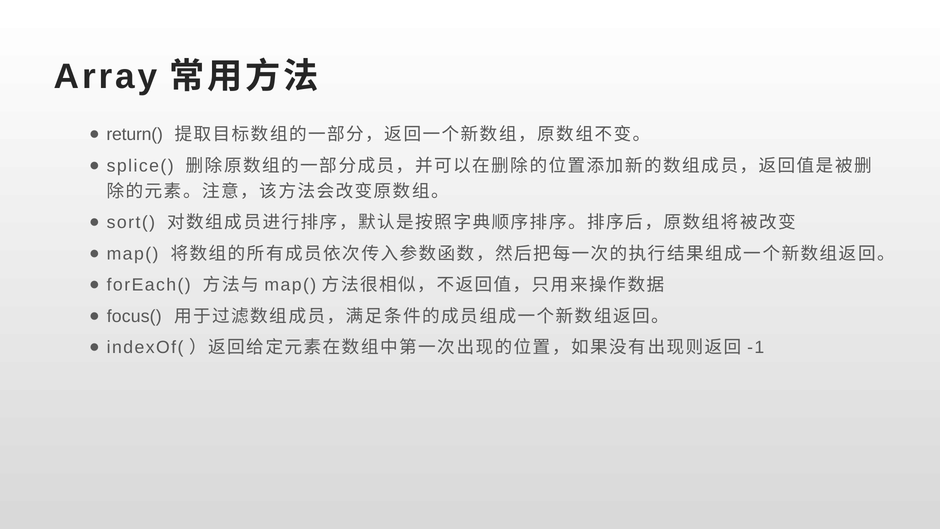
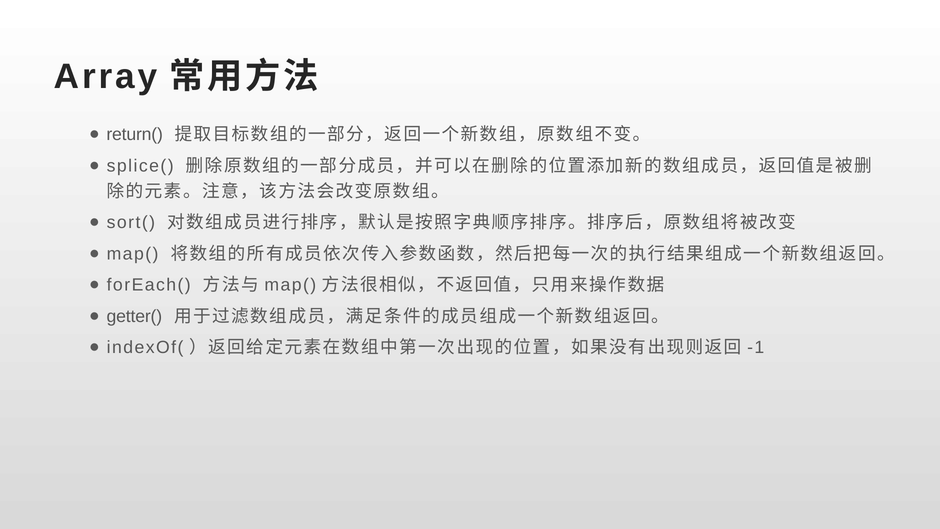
focus(: focus( -> getter(
